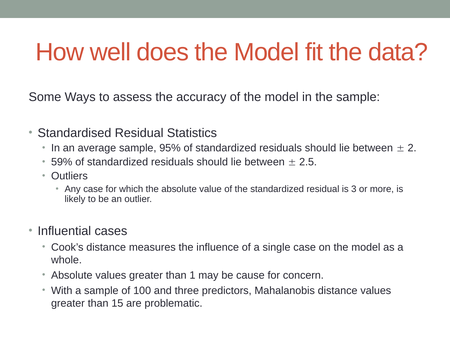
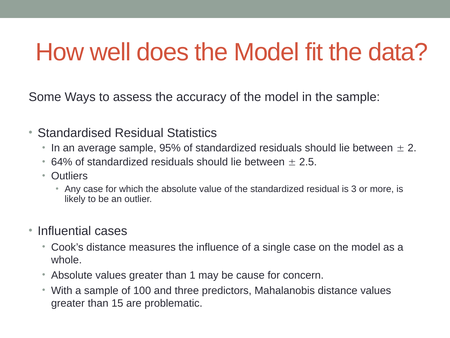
59%: 59% -> 64%
